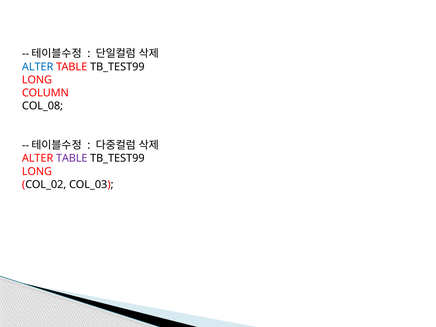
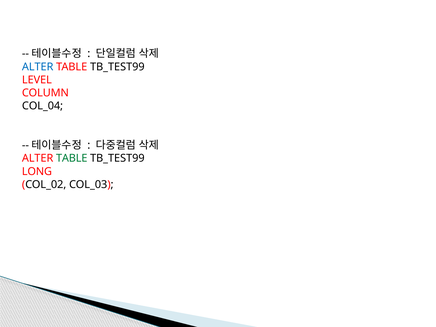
LONG at (37, 80): LONG -> LEVEL
COL_08: COL_08 -> COL_04
TABLE at (72, 158) colour: purple -> green
